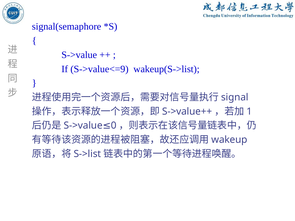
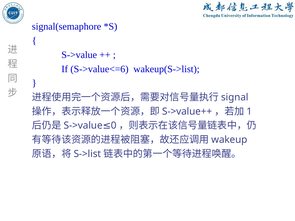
S->value<=9: S->value<=9 -> S->value<=6
